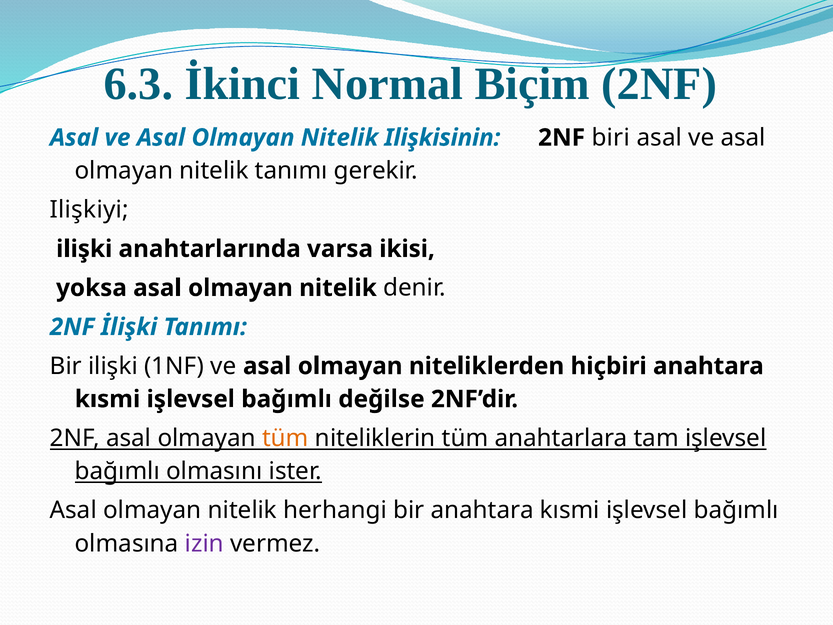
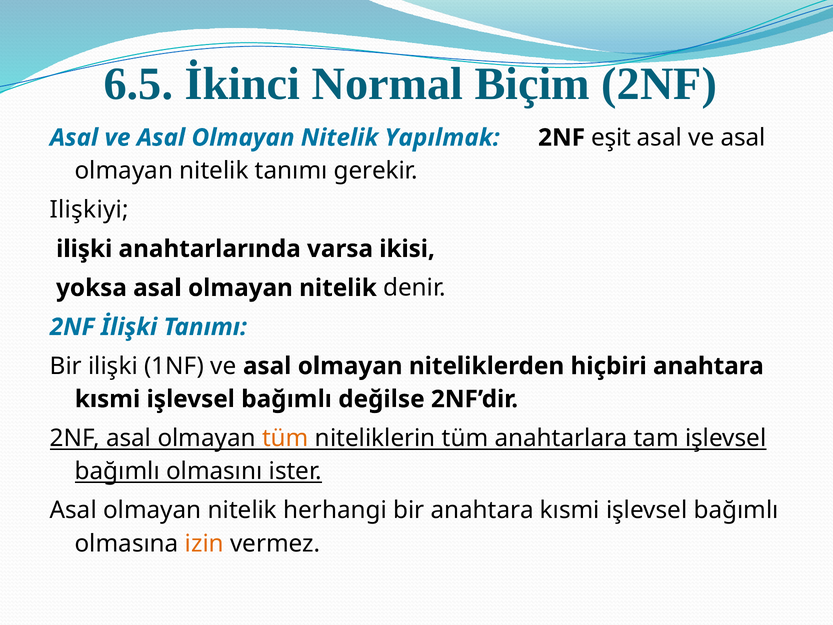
6.3: 6.3 -> 6.5
Ilişkisinin: Ilişkisinin -> Yapılmak
biri: biri -> eşit
izin colour: purple -> orange
